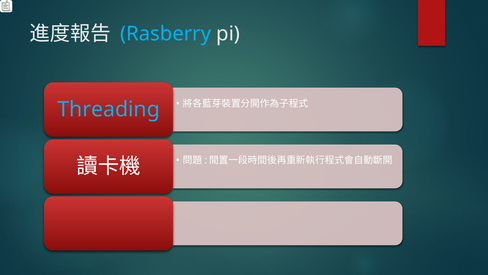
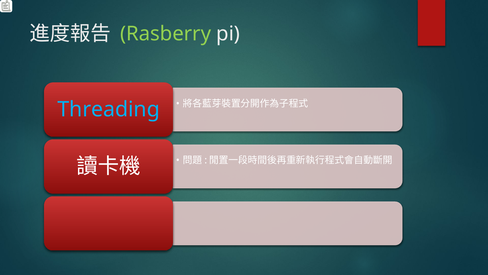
Rasberry colour: light blue -> light green
